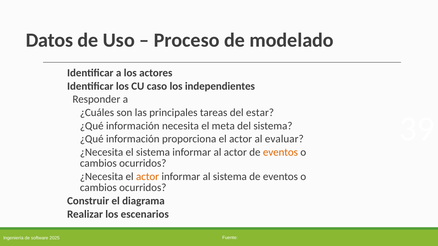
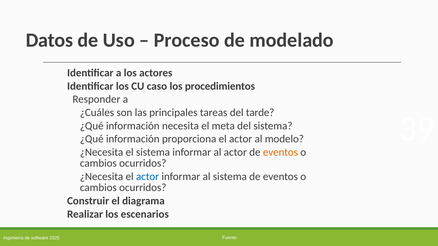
independientes: independientes -> procedimientos
estar: estar -> tarde
evaluar: evaluar -> modelo
actor at (148, 177) colour: orange -> blue
